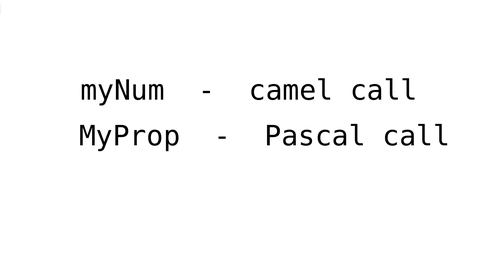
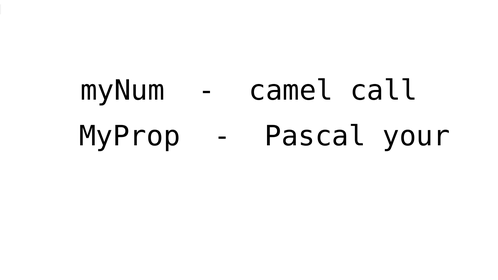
Pascal call: call -> your
